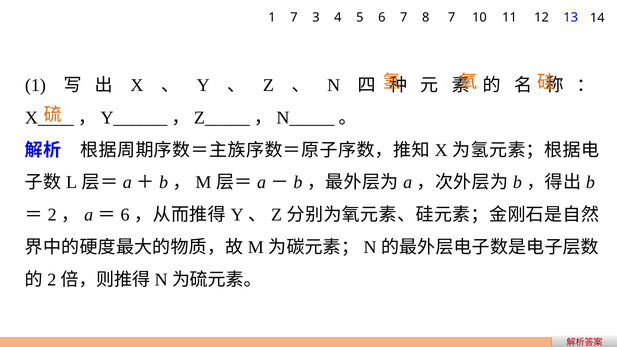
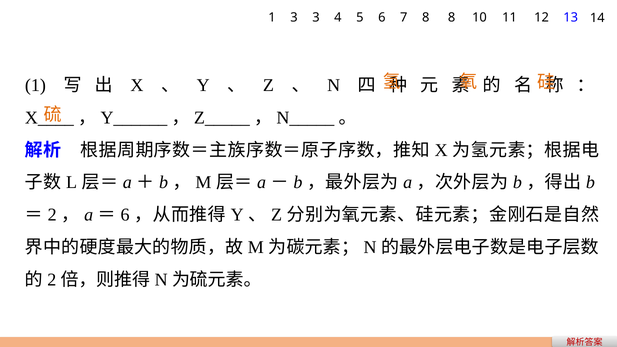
1 7: 7 -> 3
8 7: 7 -> 8
